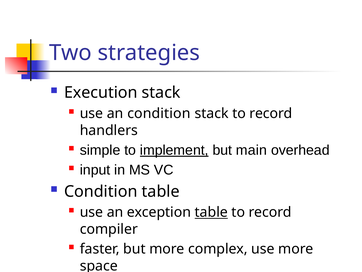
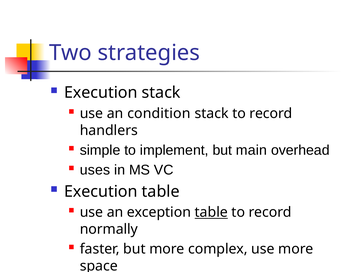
implement underline: present -> none
input: input -> uses
Condition at (101, 191): Condition -> Execution
compiler: compiler -> normally
